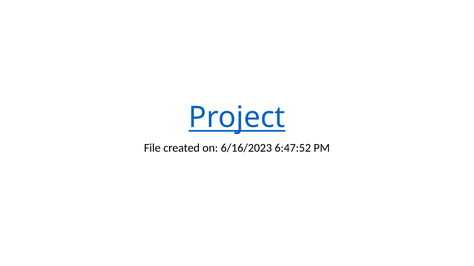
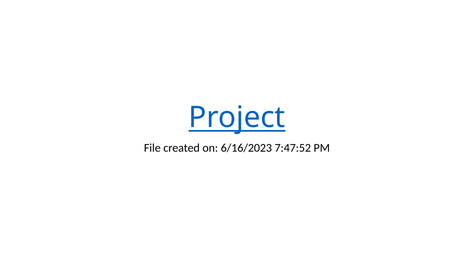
6:47:52: 6:47:52 -> 7:47:52
